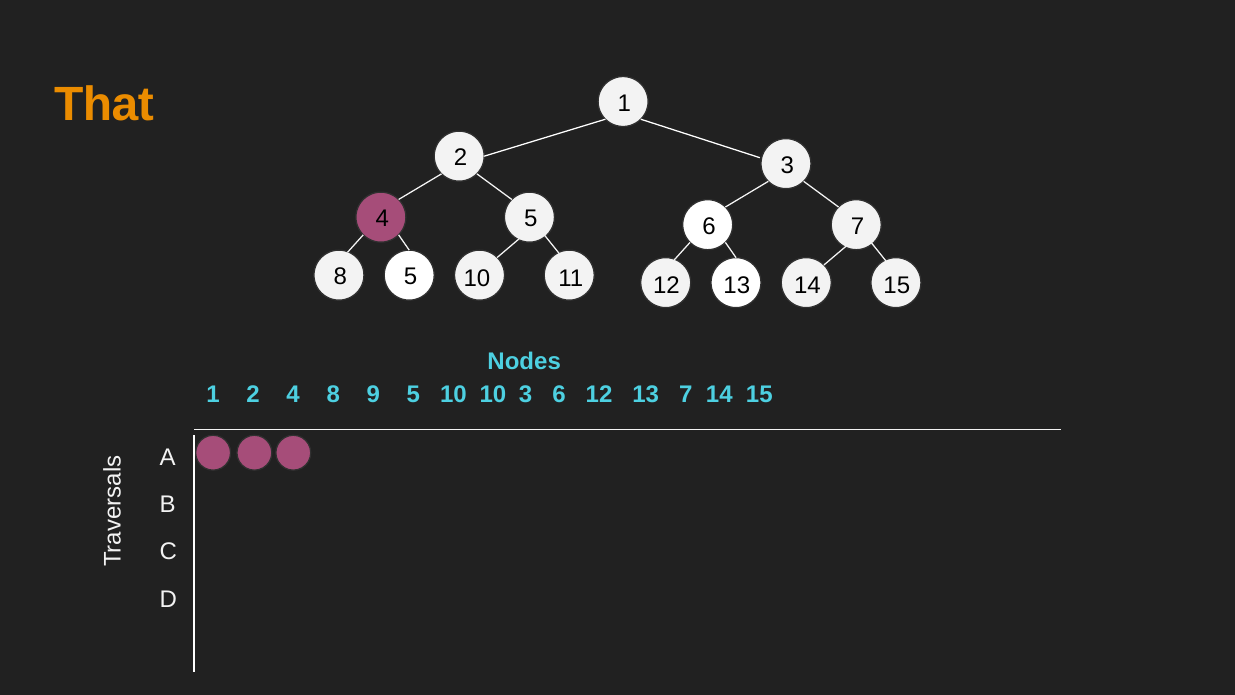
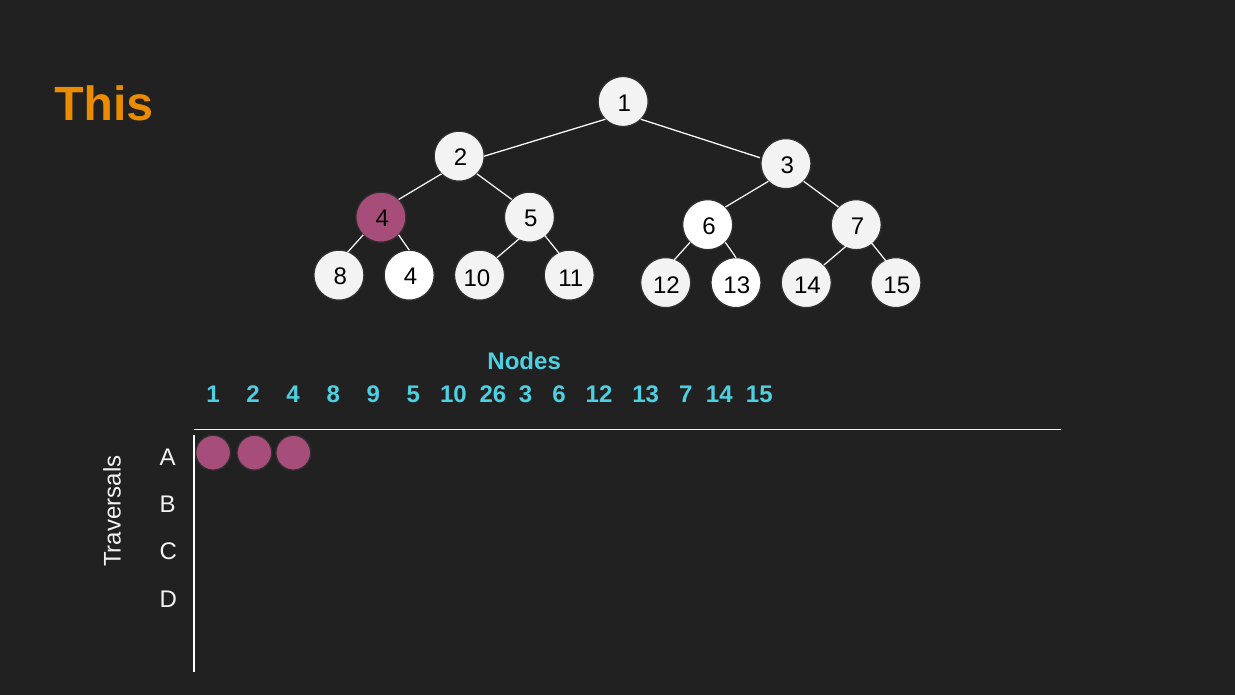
That: That -> This
8 5: 5 -> 4
10 10: 10 -> 26
